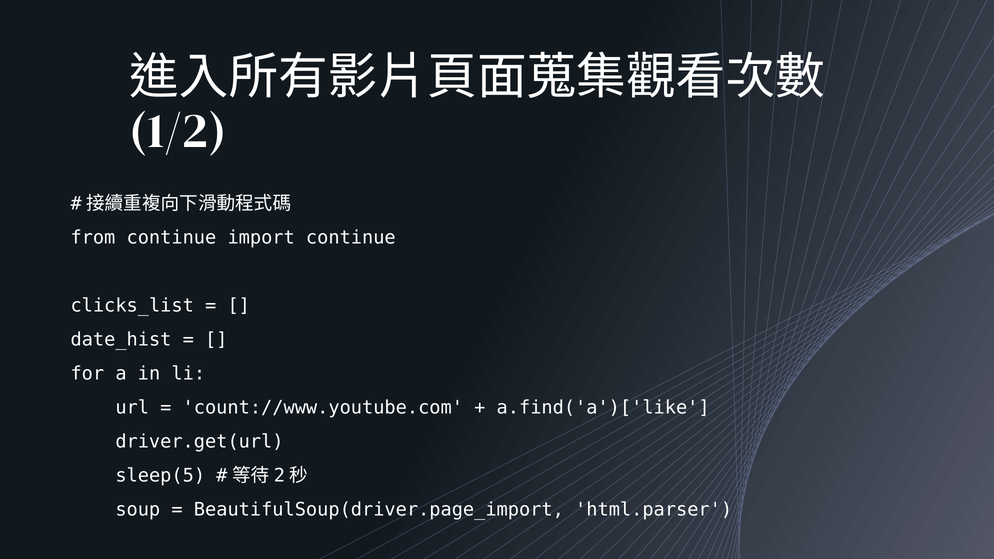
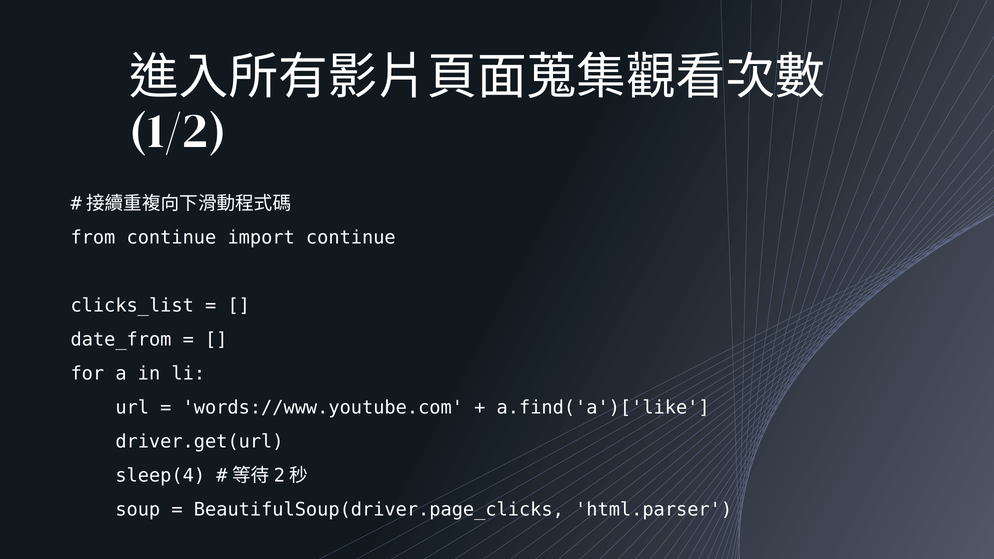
date_hist: date_hist -> date_from
count://www.youtube.com: count://www.youtube.com -> words://www.youtube.com
sleep(5: sleep(5 -> sleep(4
BeautifulSoup(driver.page_import: BeautifulSoup(driver.page_import -> BeautifulSoup(driver.page_clicks
